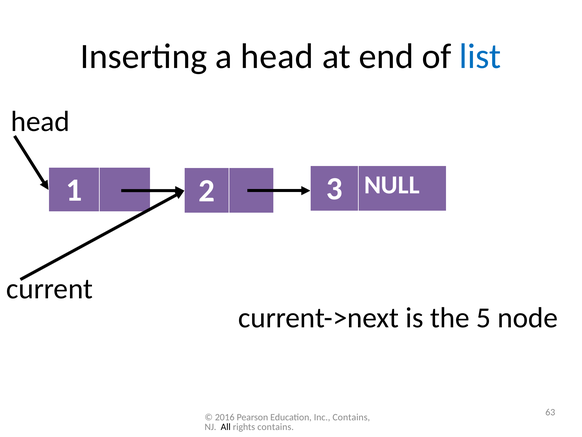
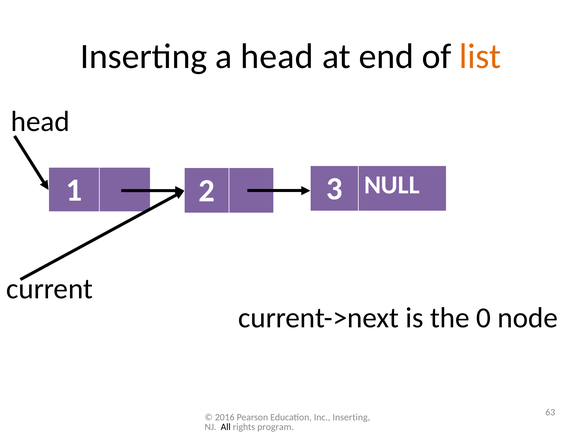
list colour: blue -> orange
5: 5 -> 0
Inc Contains: Contains -> Inserting
rights contains: contains -> program
